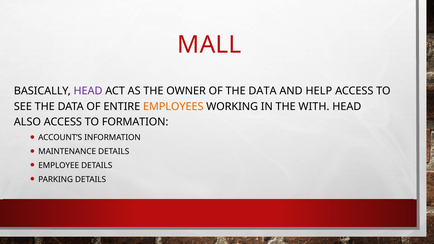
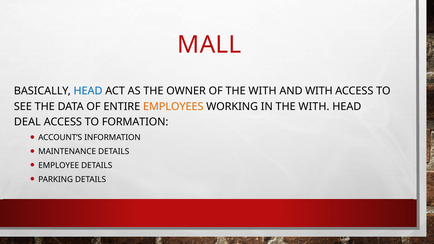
HEAD at (88, 91) colour: purple -> blue
OF THE DATA: DATA -> WITH
AND HELP: HELP -> WITH
ALSO: ALSO -> DEAL
